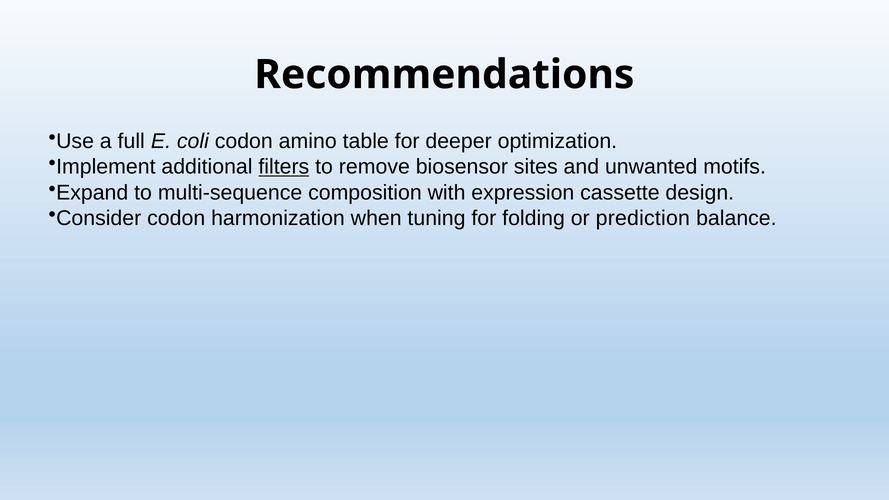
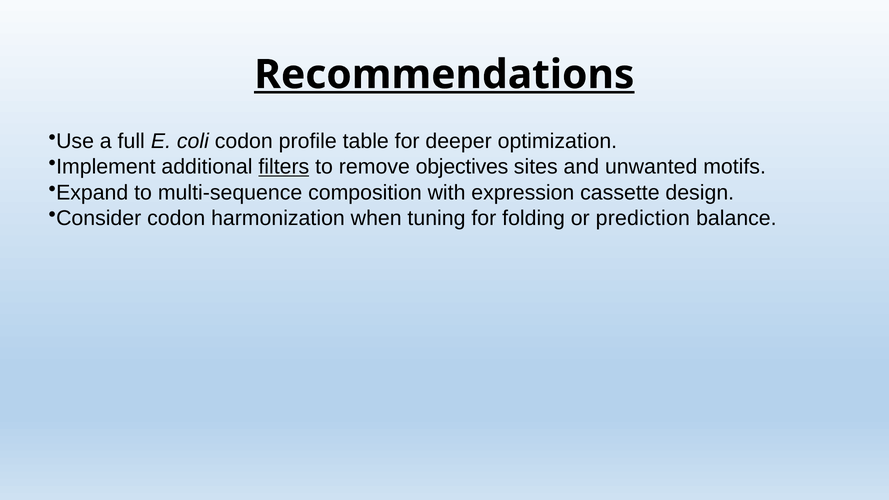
Recommendations underline: none -> present
amino: amino -> profile
biosensor: biosensor -> objectives
